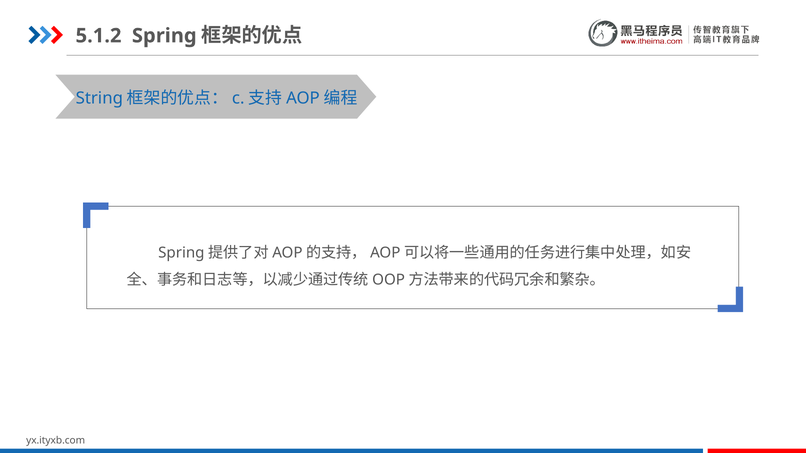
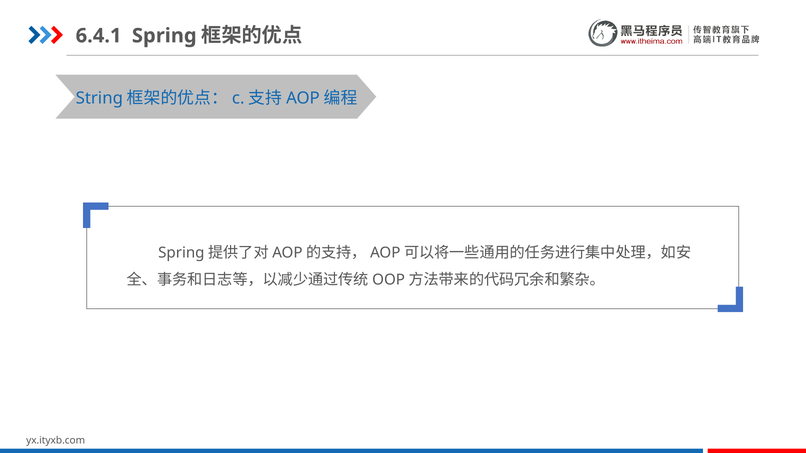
5.1.2: 5.1.2 -> 6.4.1
